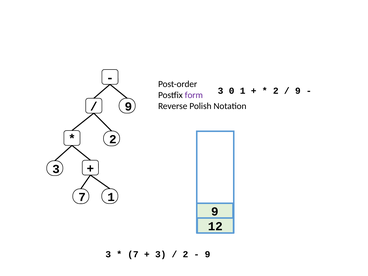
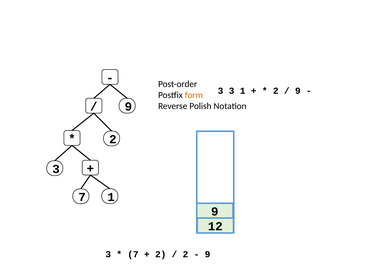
3 0: 0 -> 3
form colour: purple -> orange
3 at (161, 254): 3 -> 2
